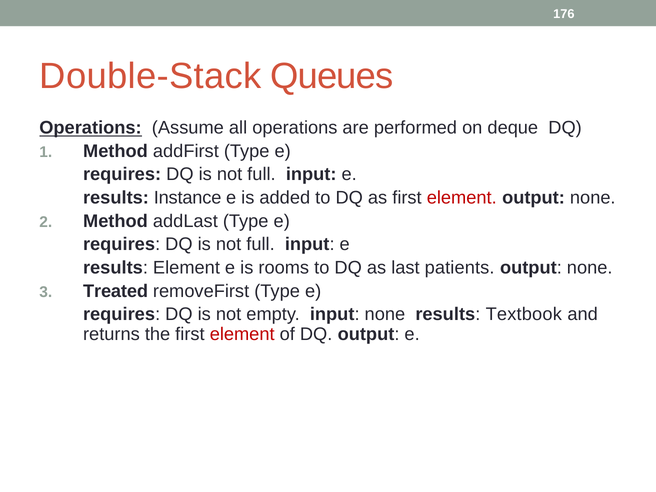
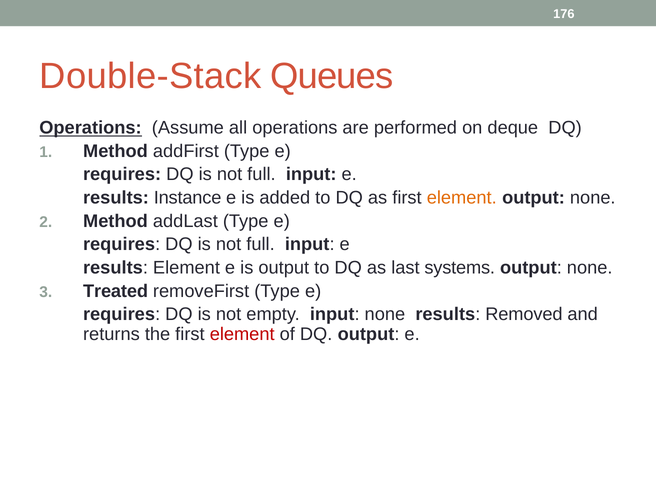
element at (462, 198) colour: red -> orange
is rooms: rooms -> output
patients: patients -> systems
Textbook: Textbook -> Removed
